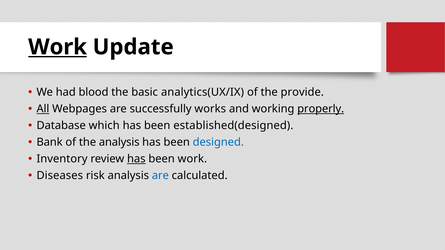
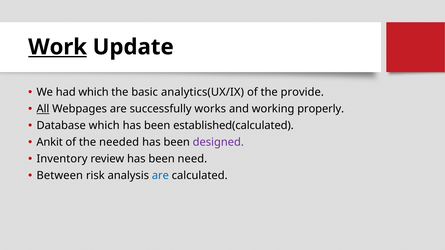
had blood: blood -> which
properly underline: present -> none
established(designed: established(designed -> established(calculated
Bank: Bank -> Ankit
the analysis: analysis -> needed
designed colour: blue -> purple
has at (136, 159) underline: present -> none
been work: work -> need
Diseases: Diseases -> Between
